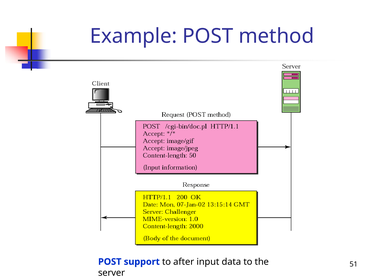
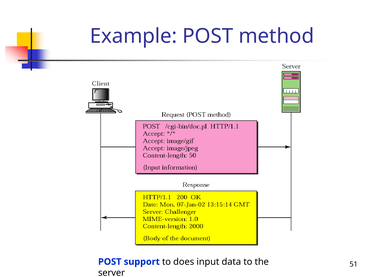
after: after -> does
